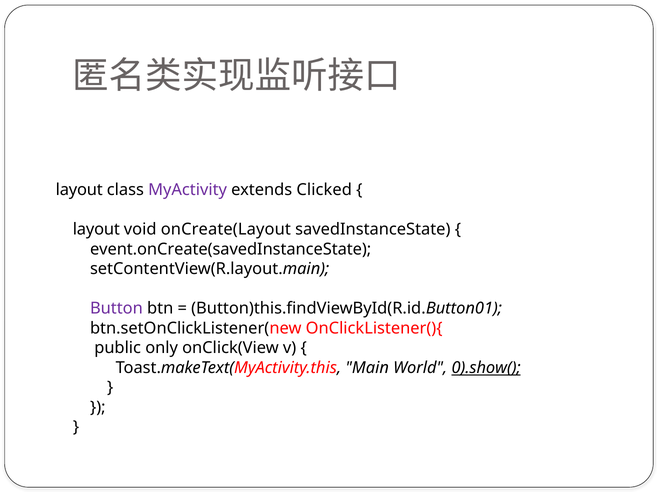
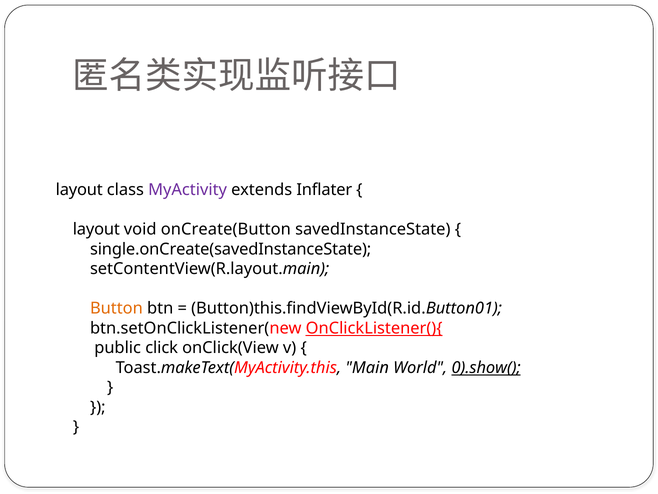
Clicked: Clicked -> Inflater
onCreate(Layout: onCreate(Layout -> onCreate(Button
event.onCreate(savedInstanceState: event.onCreate(savedInstanceState -> single.onCreate(savedInstanceState
Button colour: purple -> orange
OnClickListener(){ underline: none -> present
only: only -> click
